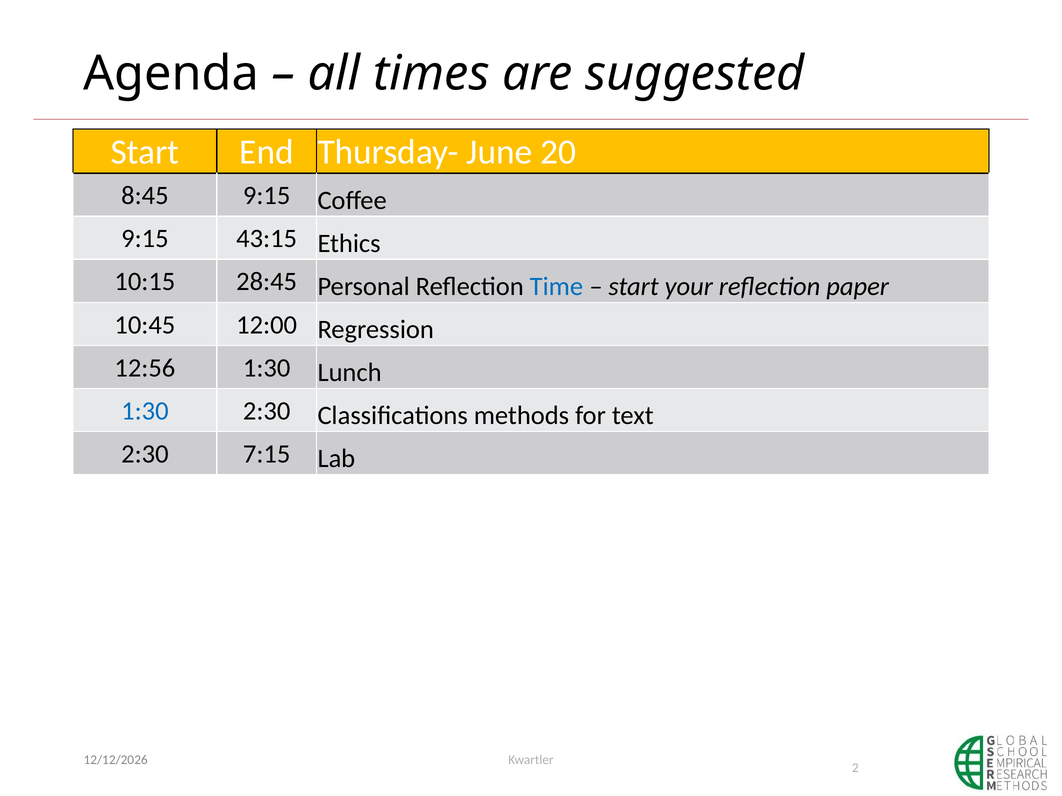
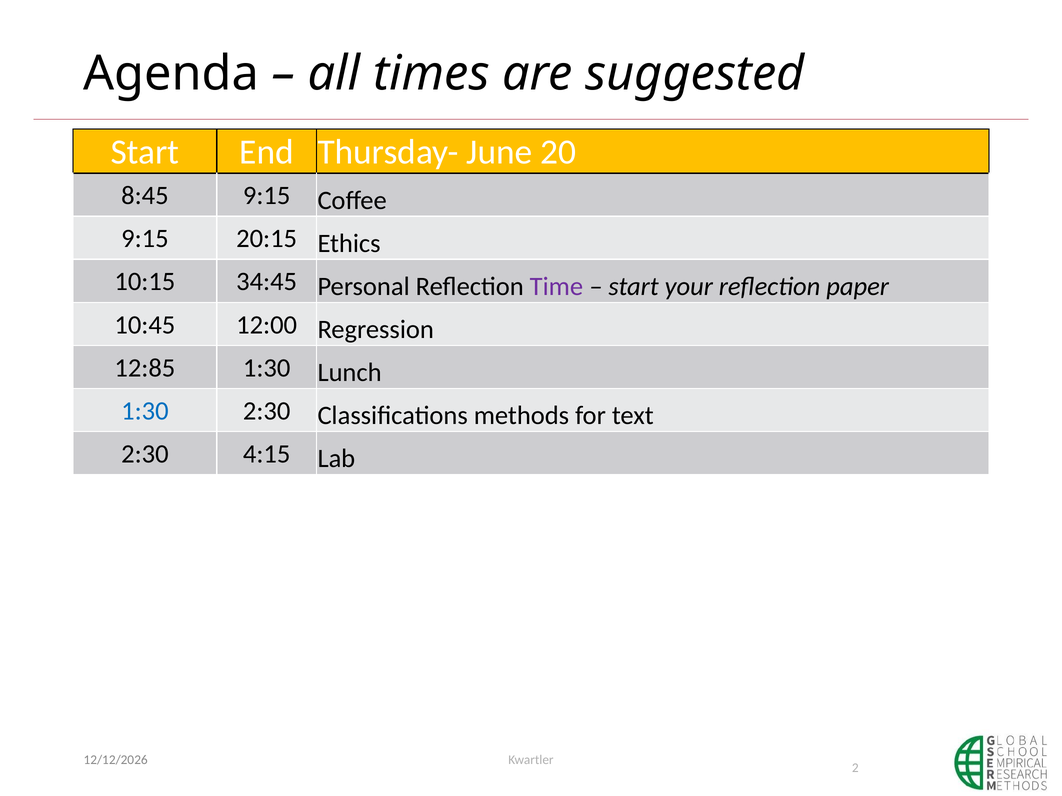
43:15: 43:15 -> 20:15
28:45: 28:45 -> 34:45
Time colour: blue -> purple
12:56: 12:56 -> 12:85
7:15: 7:15 -> 4:15
